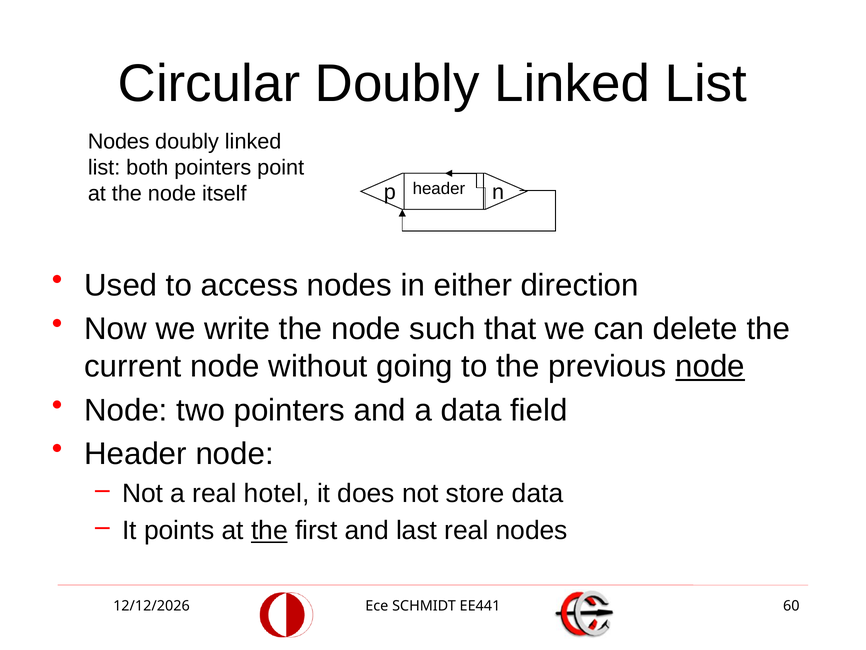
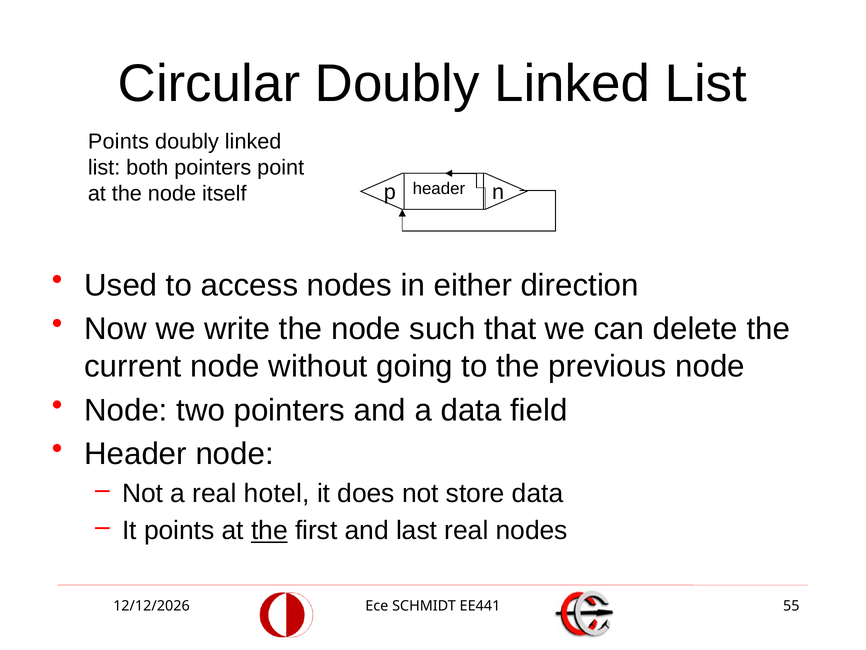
Nodes at (119, 141): Nodes -> Points
node at (710, 366) underline: present -> none
60: 60 -> 55
